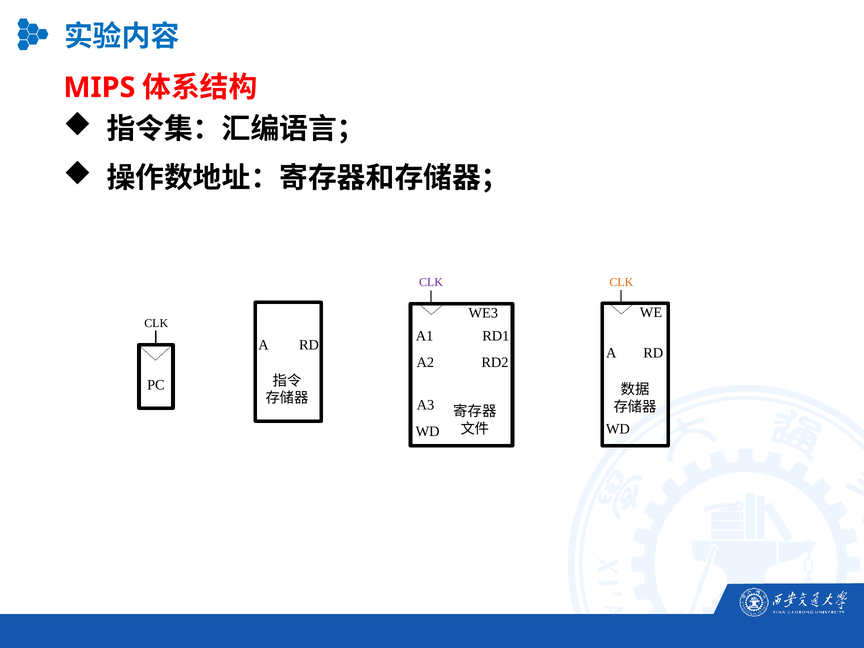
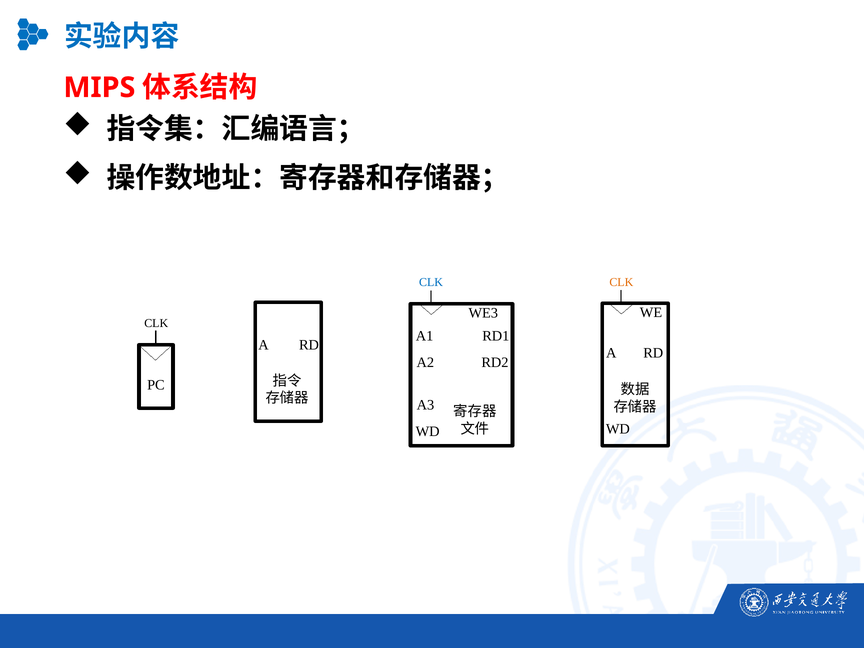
CLK at (431, 282) colour: purple -> blue
